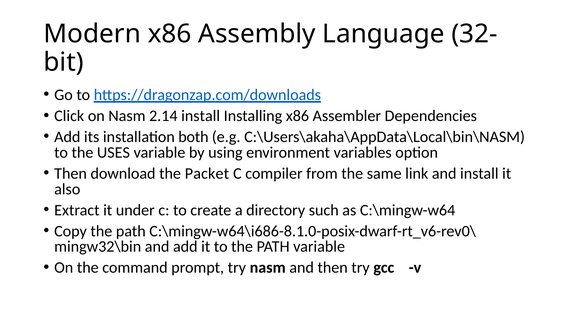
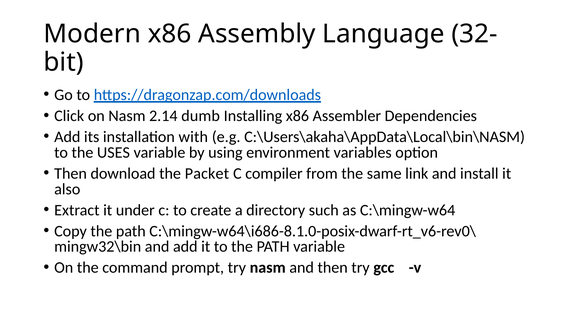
2.14 install: install -> dumb
both: both -> with
